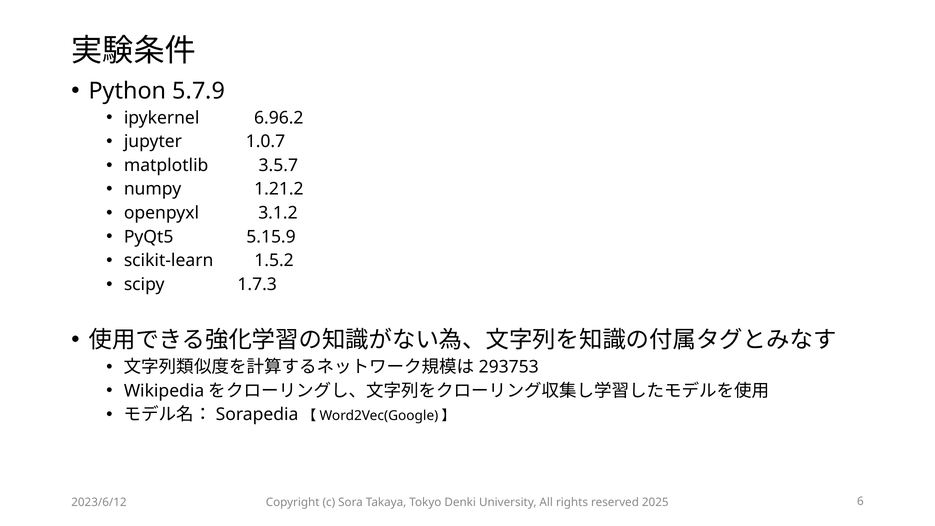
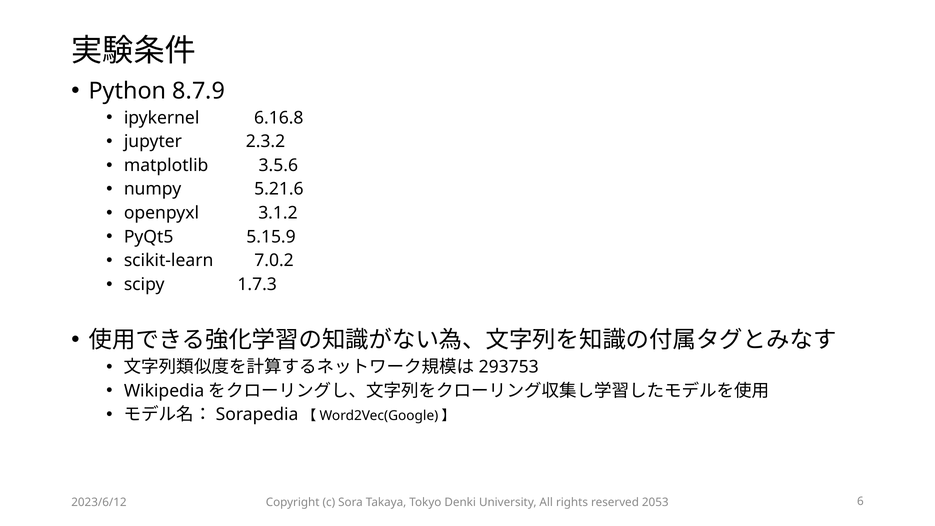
5.7.9: 5.7.9 -> 8.7.9
6.96.2: 6.96.2 -> 6.16.8
1.0.7: 1.0.7 -> 2.3.2
3.5.7: 3.5.7 -> 3.5.6
1.21.2: 1.21.2 -> 5.21.6
1.5.2: 1.5.2 -> 7.0.2
2025: 2025 -> 2053
